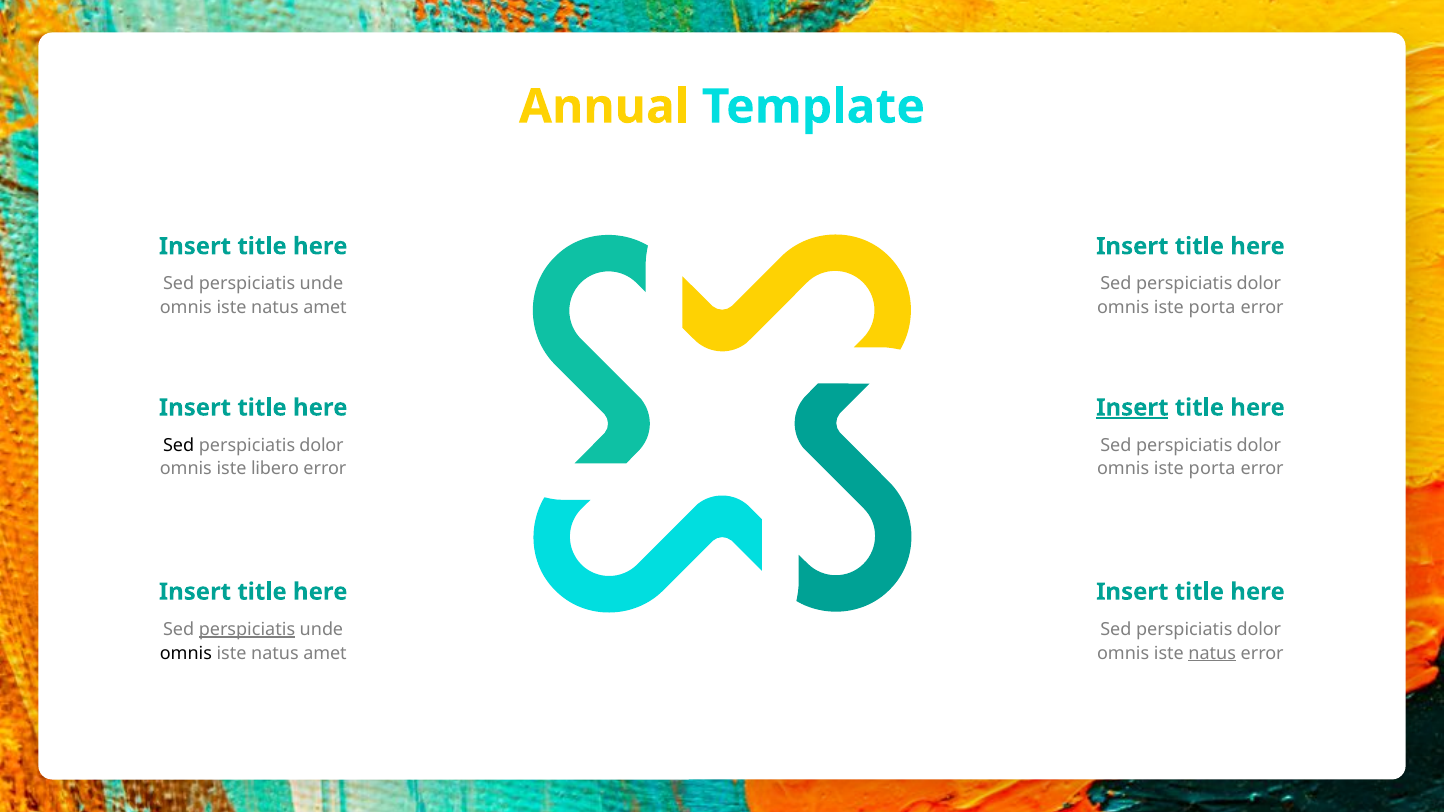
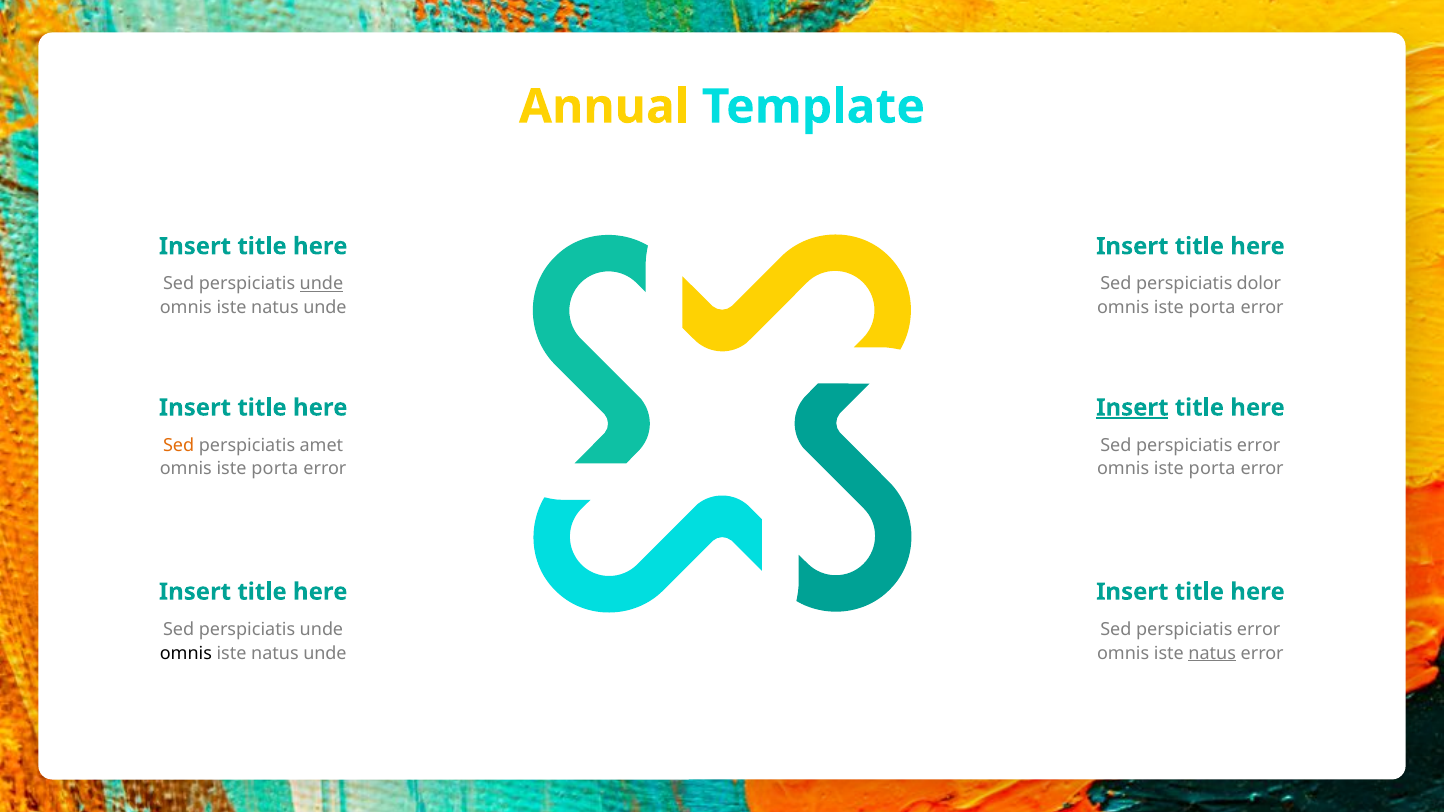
unde at (321, 284) underline: none -> present
amet at (325, 308): amet -> unde
Sed at (179, 445) colour: black -> orange
dolor at (322, 445): dolor -> amet
dolor at (1259, 445): dolor -> error
libero at (275, 469): libero -> porta
perspiciatis at (247, 629) underline: present -> none
dolor at (1259, 629): dolor -> error
amet at (325, 653): amet -> unde
